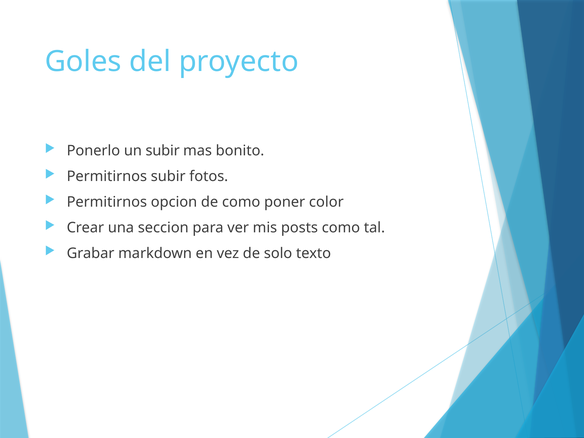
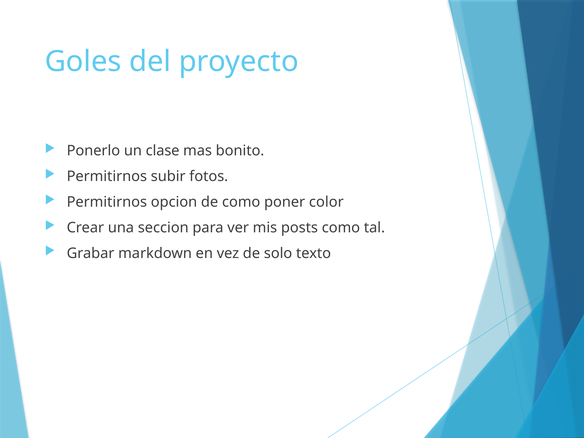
un subir: subir -> clase
